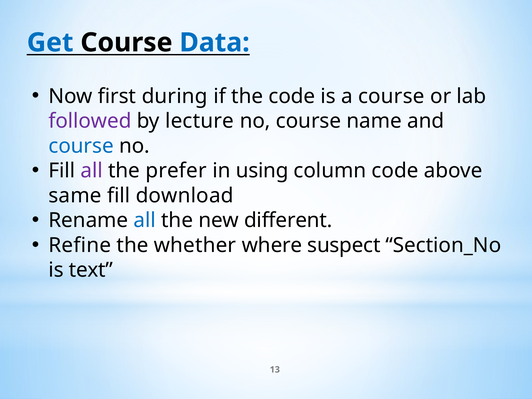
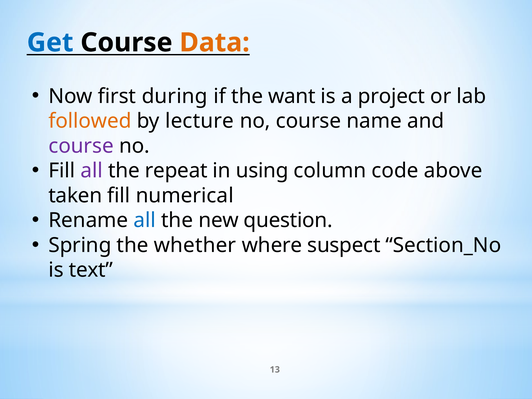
Data colour: blue -> orange
the code: code -> want
a course: course -> project
followed colour: purple -> orange
course at (81, 146) colour: blue -> purple
prefer: prefer -> repeat
same: same -> taken
download: download -> numerical
different: different -> question
Refine: Refine -> Spring
